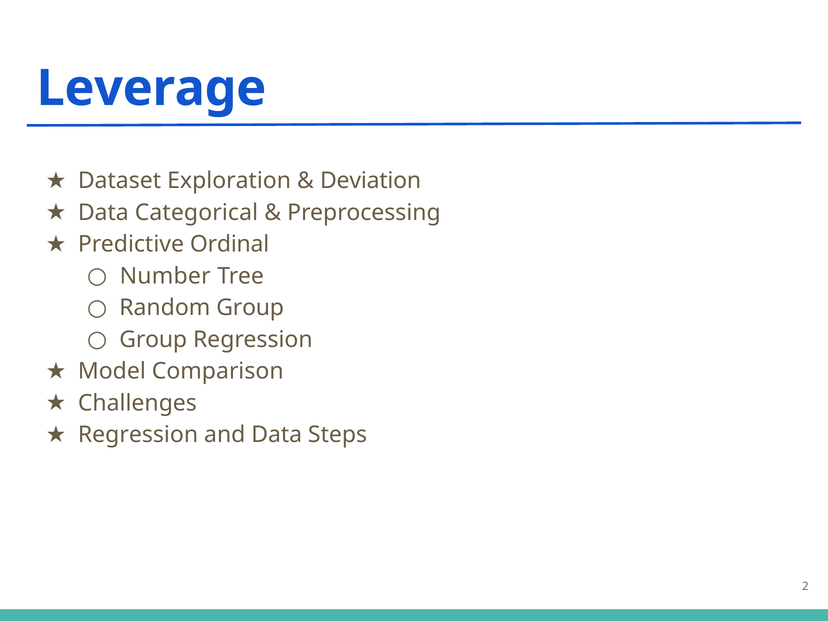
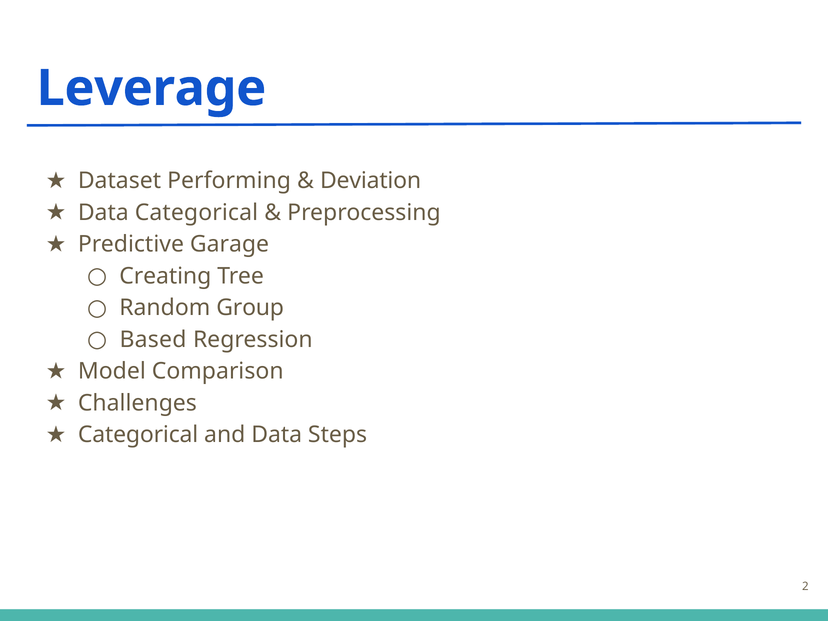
Exploration: Exploration -> Performing
Ordinal: Ordinal -> Garage
Number: Number -> Creating
Group at (153, 339): Group -> Based
Regression at (138, 435): Regression -> Categorical
